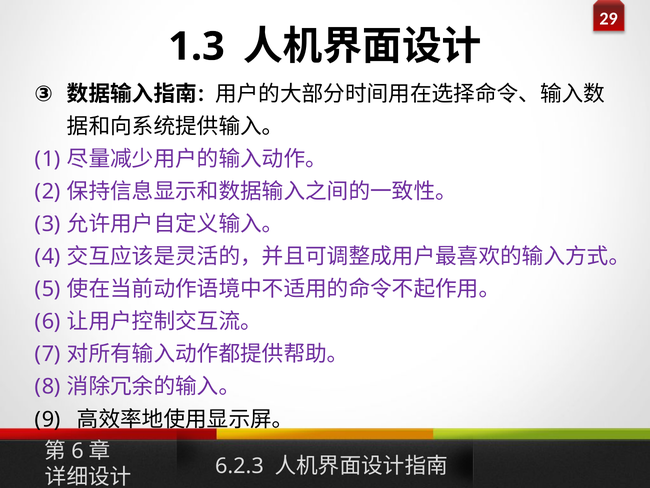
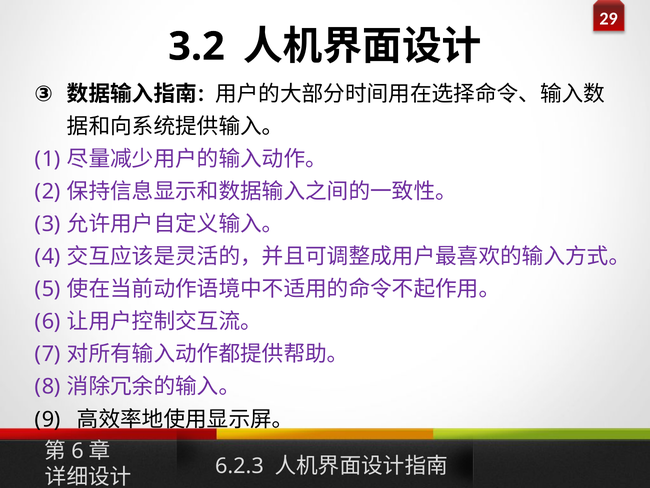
1.3: 1.3 -> 3.2
